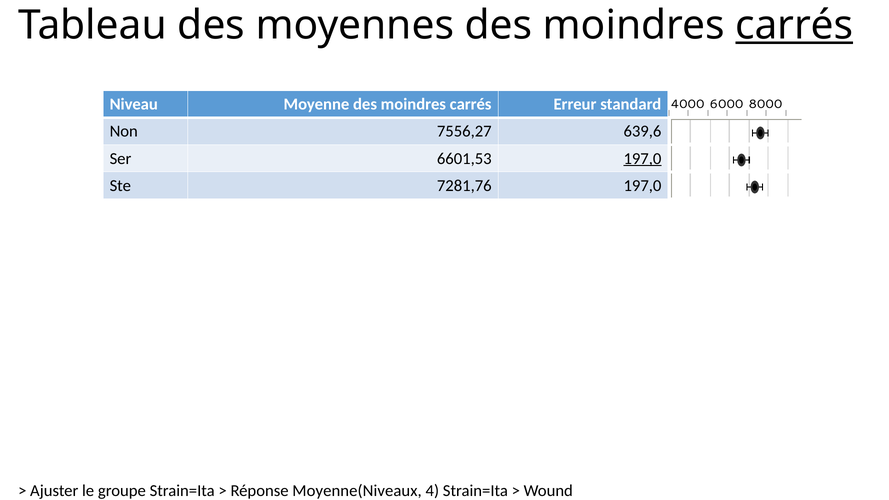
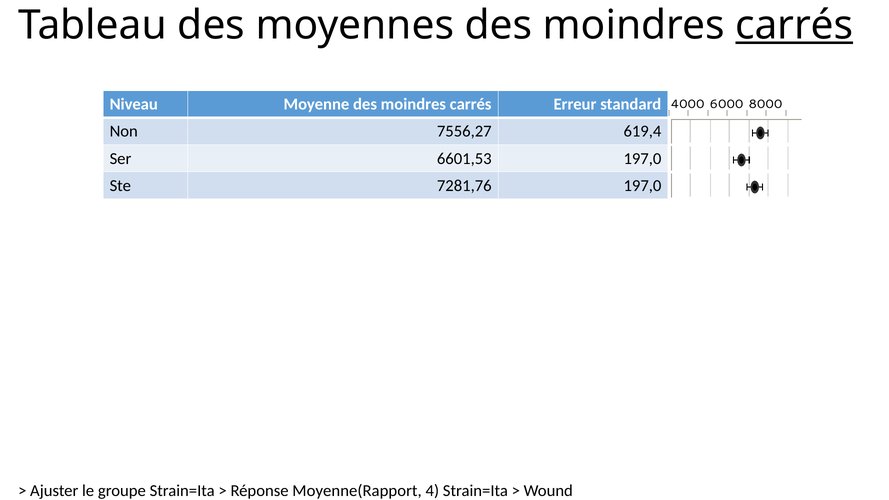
639,6: 639,6 -> 619,4
197,0 at (642, 159) underline: present -> none
Moyenne(Niveaux: Moyenne(Niveaux -> Moyenne(Rapport
